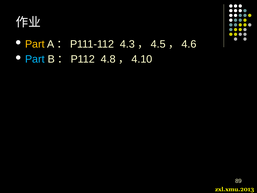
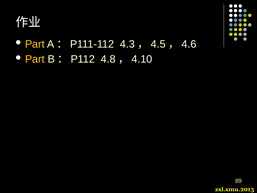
Part at (35, 59) colour: light blue -> yellow
